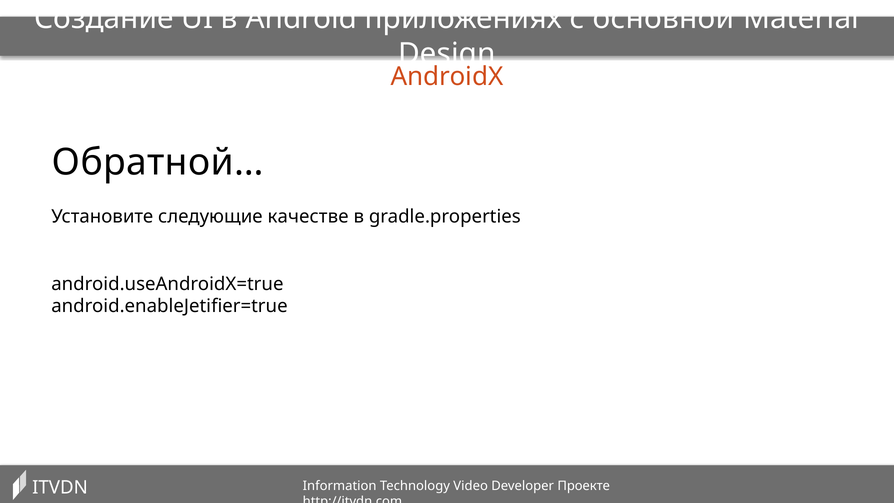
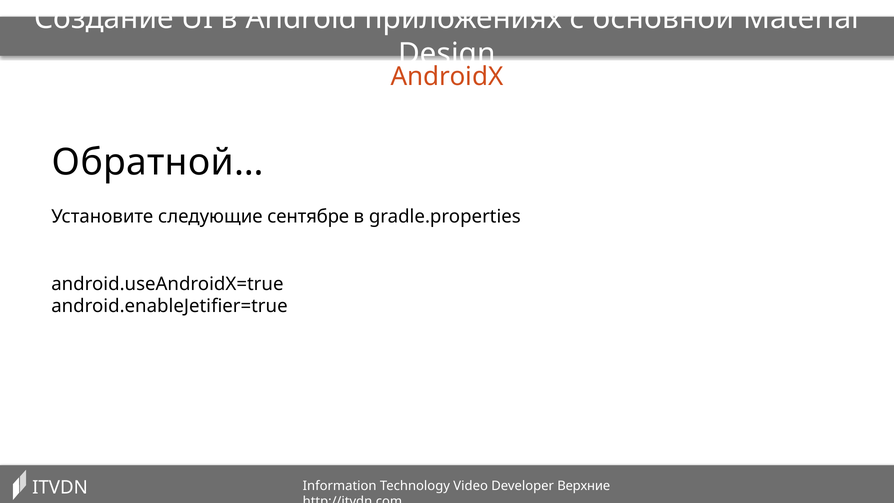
качестве: качестве -> сентябре
Проекте: Проекте -> Верхние
